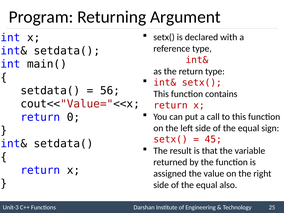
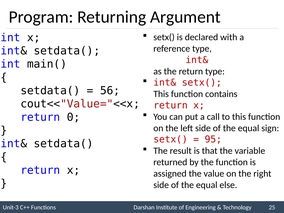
45: 45 -> 95
also: also -> else
